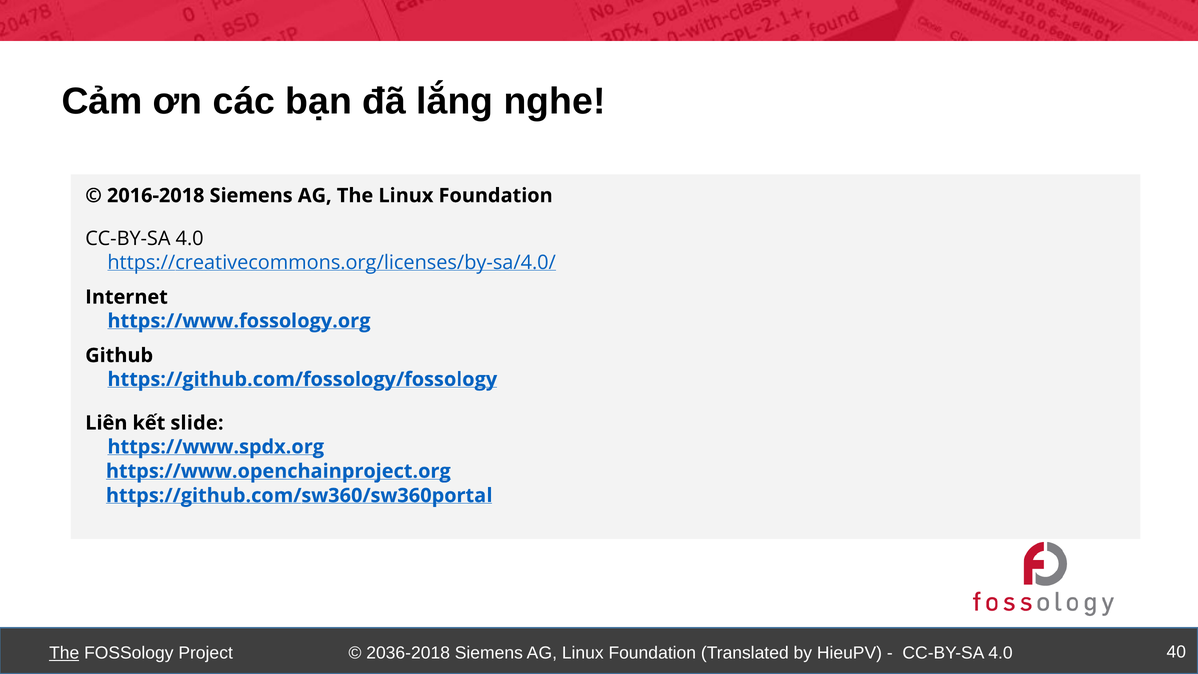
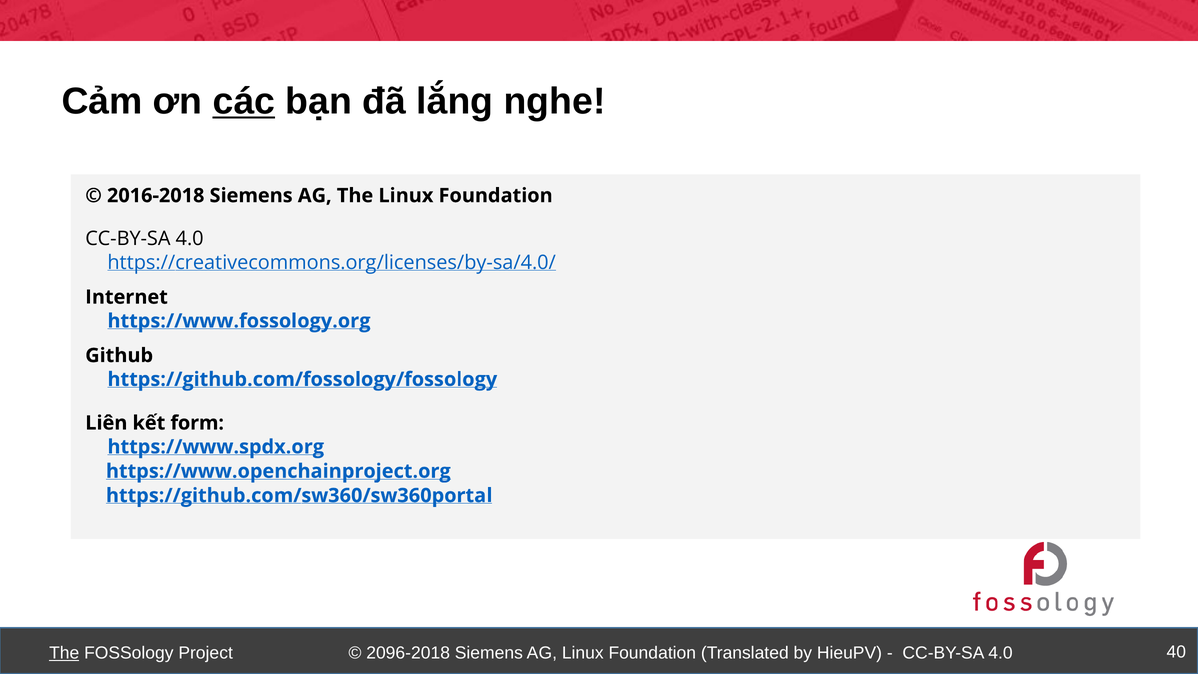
các underline: none -> present
slide: slide -> form
2036-2018: 2036-2018 -> 2096-2018
